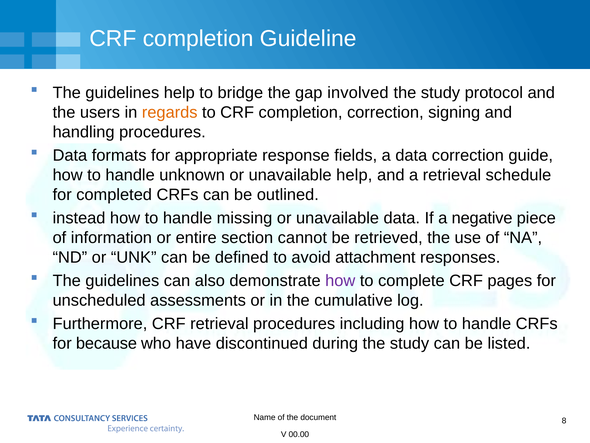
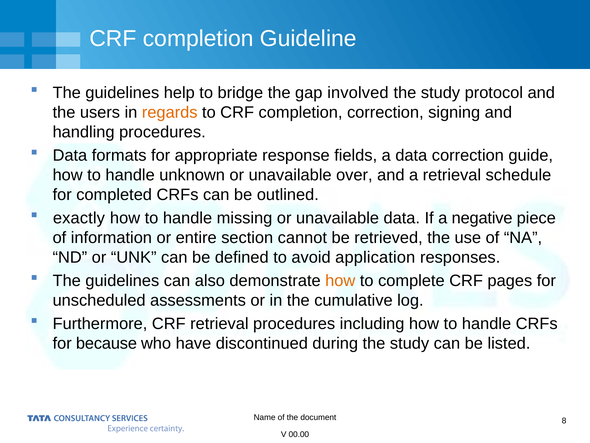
unavailable help: help -> over
instead: instead -> exactly
attachment: attachment -> application
how at (340, 280) colour: purple -> orange
